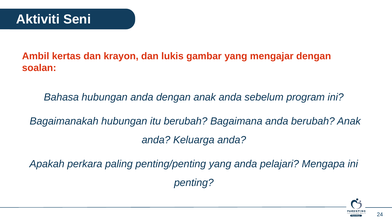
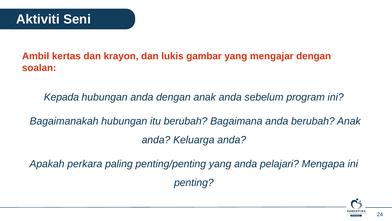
Bahasa: Bahasa -> Kepada
